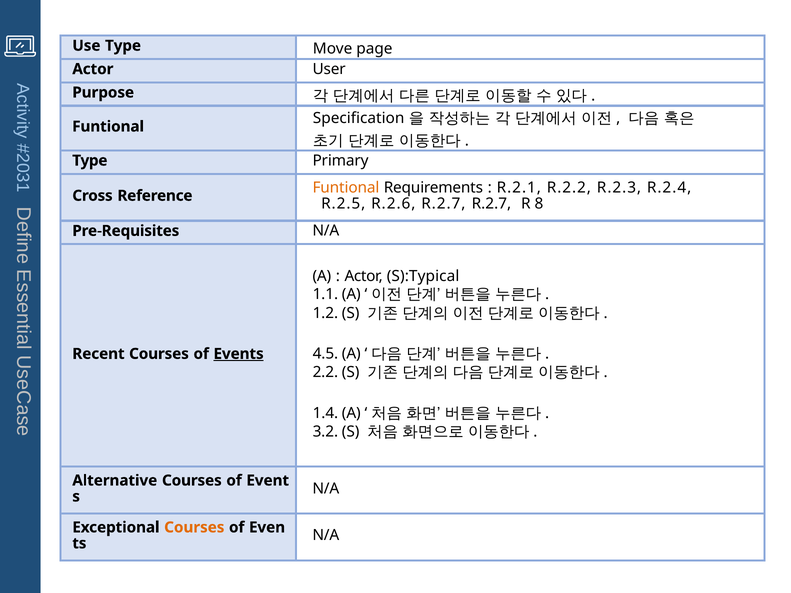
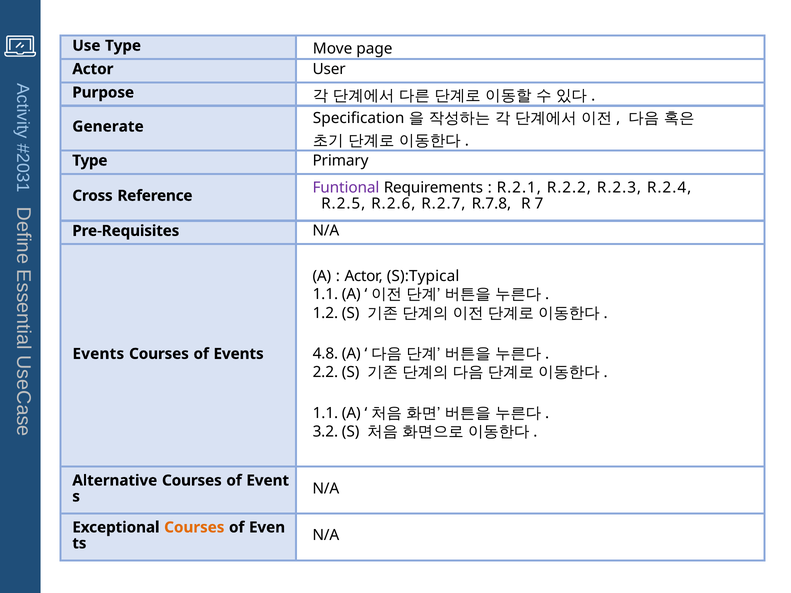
Funtional at (108, 127): Funtional -> Generate
Funtional at (346, 188) colour: orange -> purple
R.2.7 R.2.7: R.2.7 -> R.7.8
8: 8 -> 7
4.5: 4.5 -> 4.8
Recent at (98, 354): Recent -> Events
Events at (239, 354) underline: present -> none
1.4 at (325, 413): 1.4 -> 1.1
